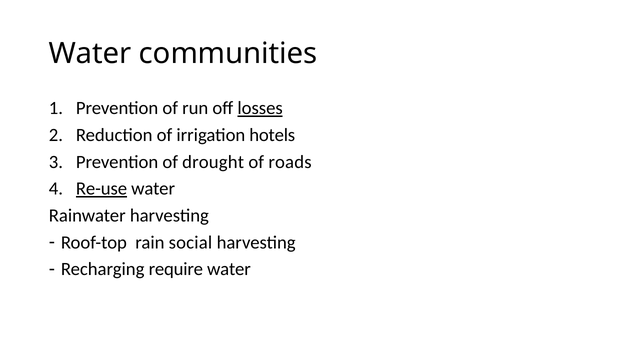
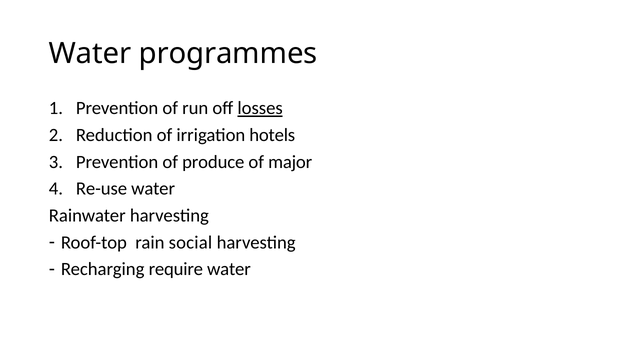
communities: communities -> programmes
drought: drought -> produce
roads: roads -> major
Re-use underline: present -> none
